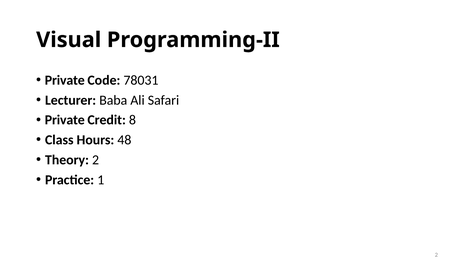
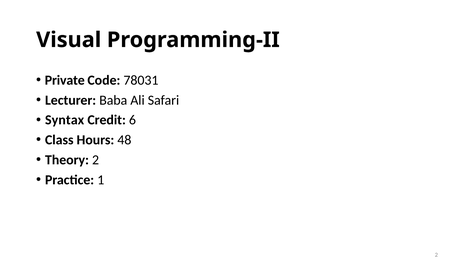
Private at (65, 120): Private -> Syntax
8: 8 -> 6
